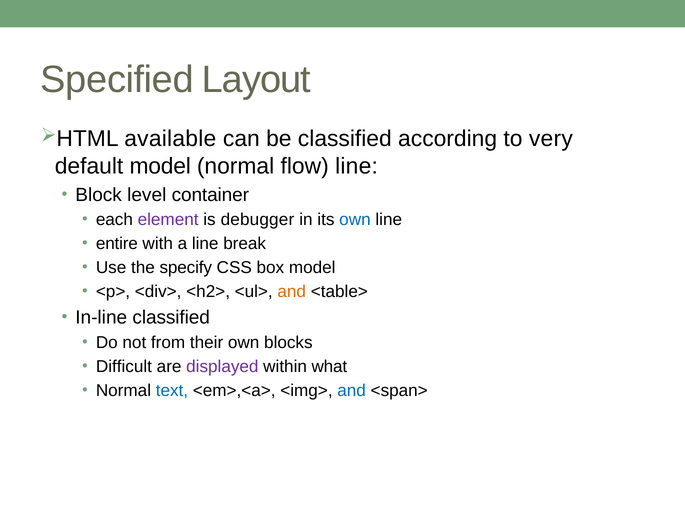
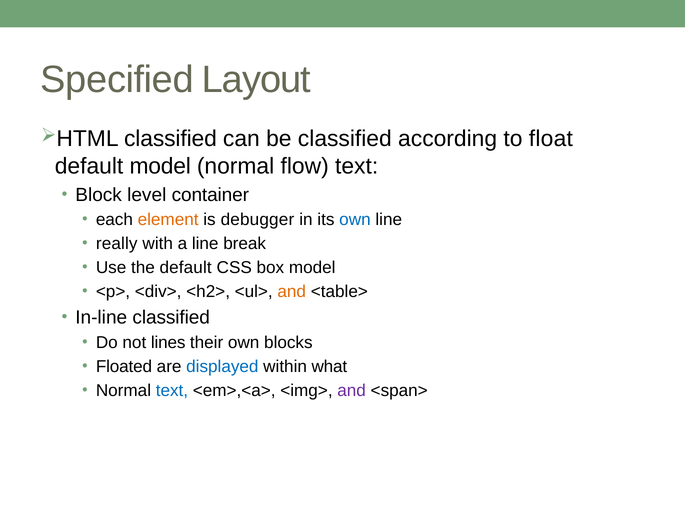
available at (170, 139): available -> classified
very: very -> float
flow line: line -> text
element colour: purple -> orange
entire: entire -> really
the specify: specify -> default
from: from -> lines
Difficult: Difficult -> Floated
displayed colour: purple -> blue
and at (352, 390) colour: blue -> purple
